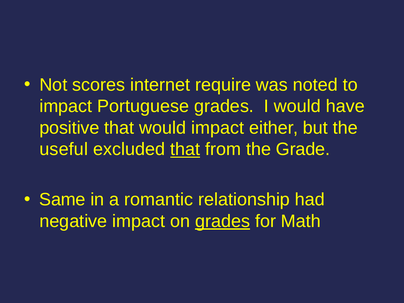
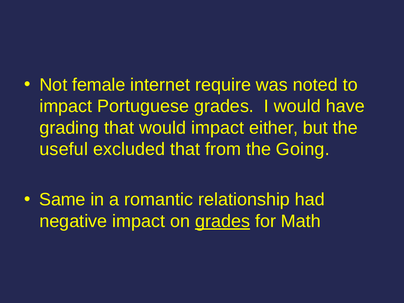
scores: scores -> female
positive: positive -> grading
that at (185, 149) underline: present -> none
Grade: Grade -> Going
